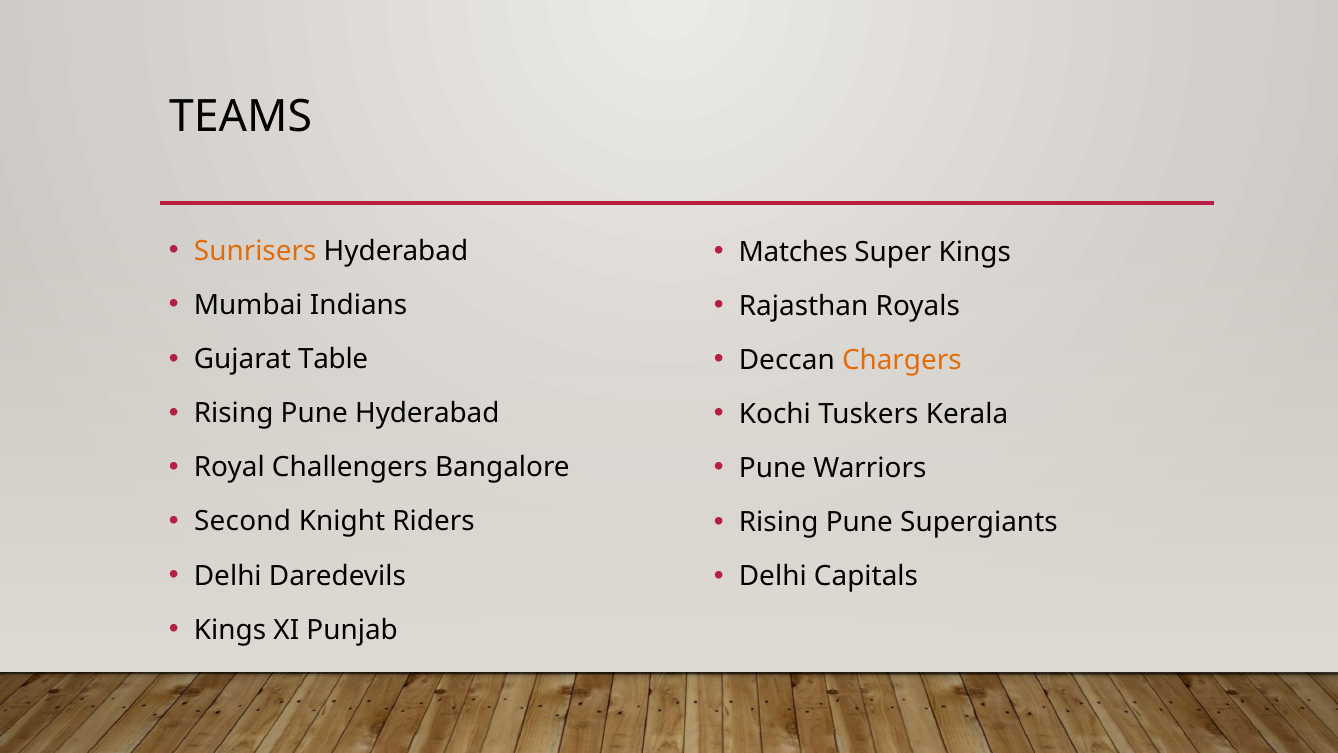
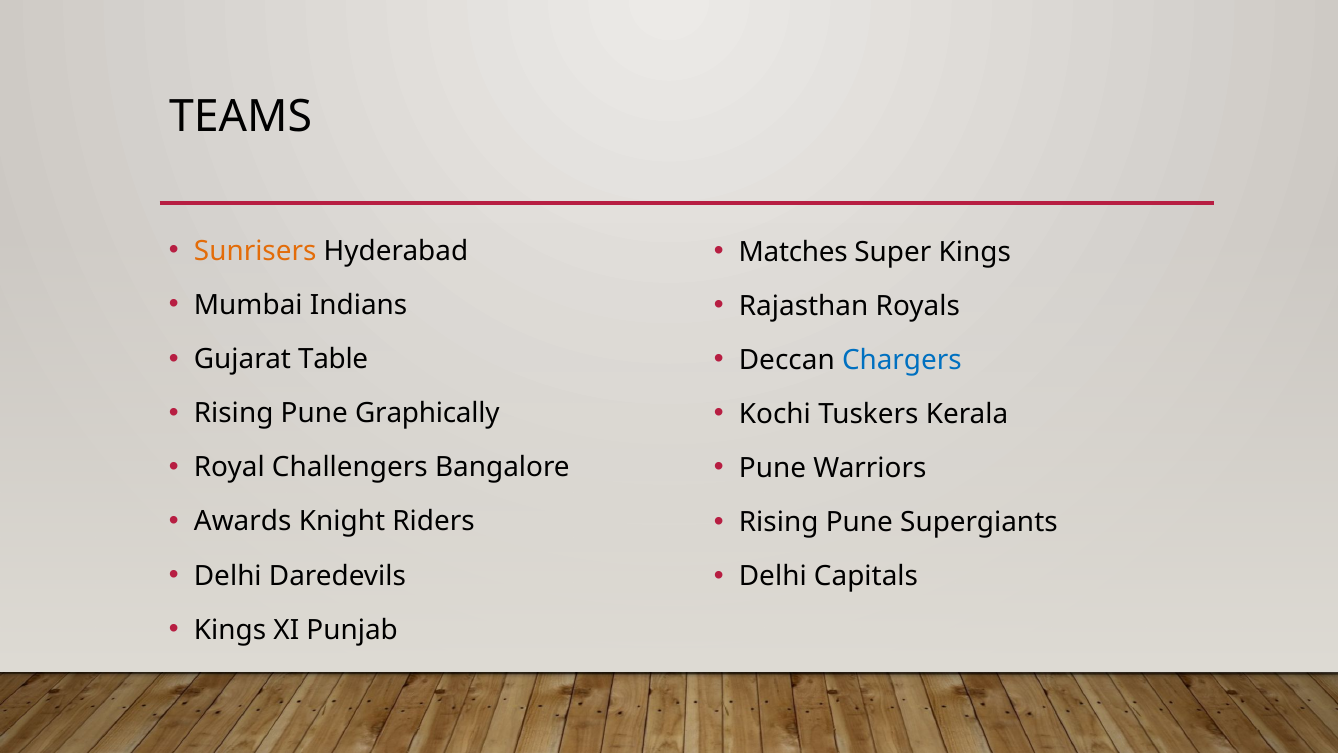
Chargers colour: orange -> blue
Pune Hyderabad: Hyderabad -> Graphically
Second: Second -> Awards
